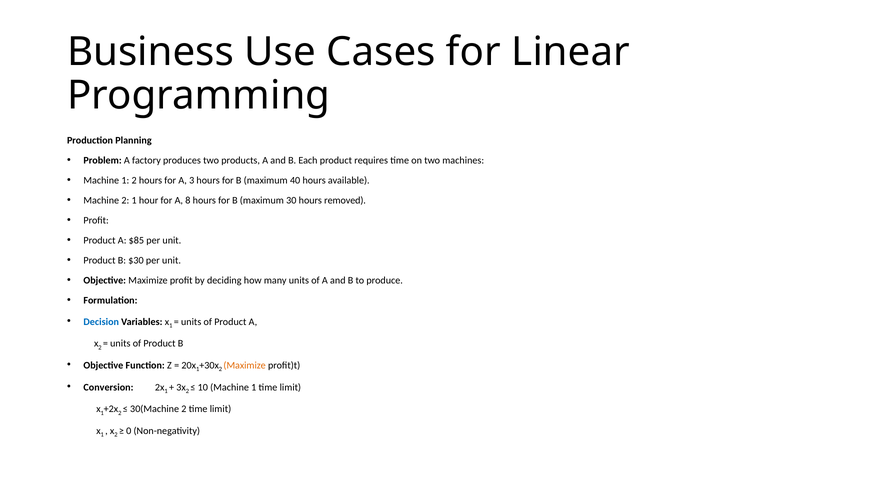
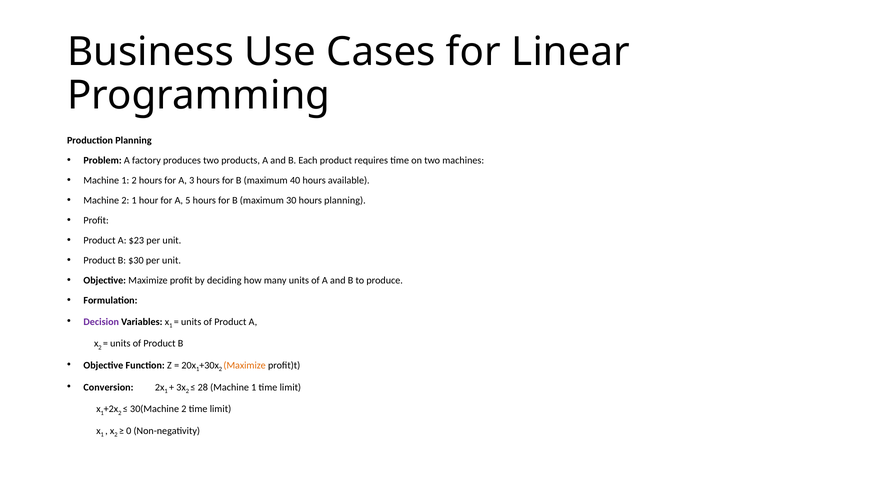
8: 8 -> 5
hours removed: removed -> planning
$85: $85 -> $23
Decision colour: blue -> purple
10: 10 -> 28
